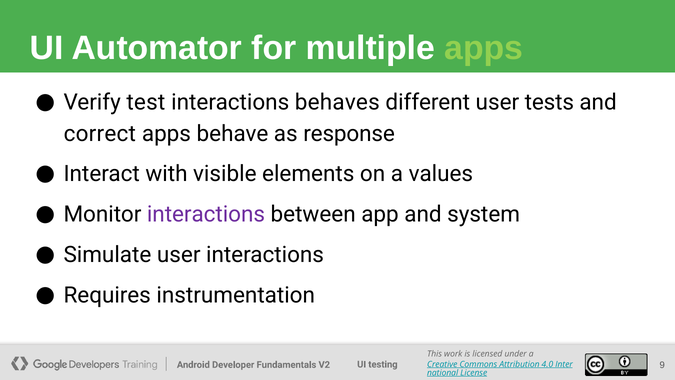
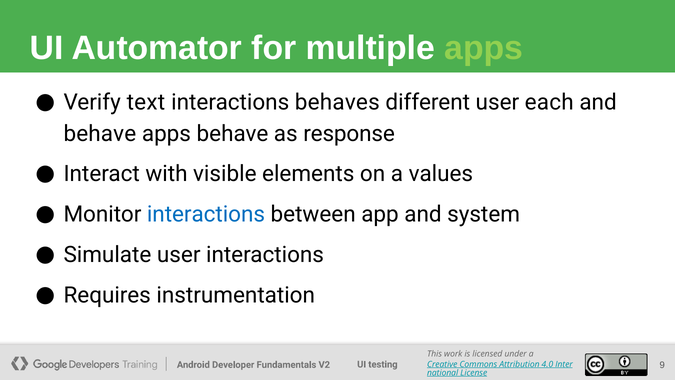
test: test -> text
tests: tests -> each
correct at (100, 133): correct -> behave
interactions at (206, 214) colour: purple -> blue
